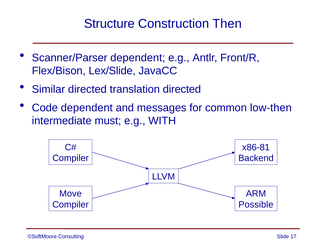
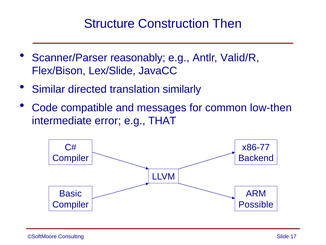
Scanner/Parser dependent: dependent -> reasonably
Front/R: Front/R -> Valid/R
translation directed: directed -> similarly
Code dependent: dependent -> compatible
must: must -> error
WITH: WITH -> THAT
x86-81: x86-81 -> x86-77
Move: Move -> Basic
